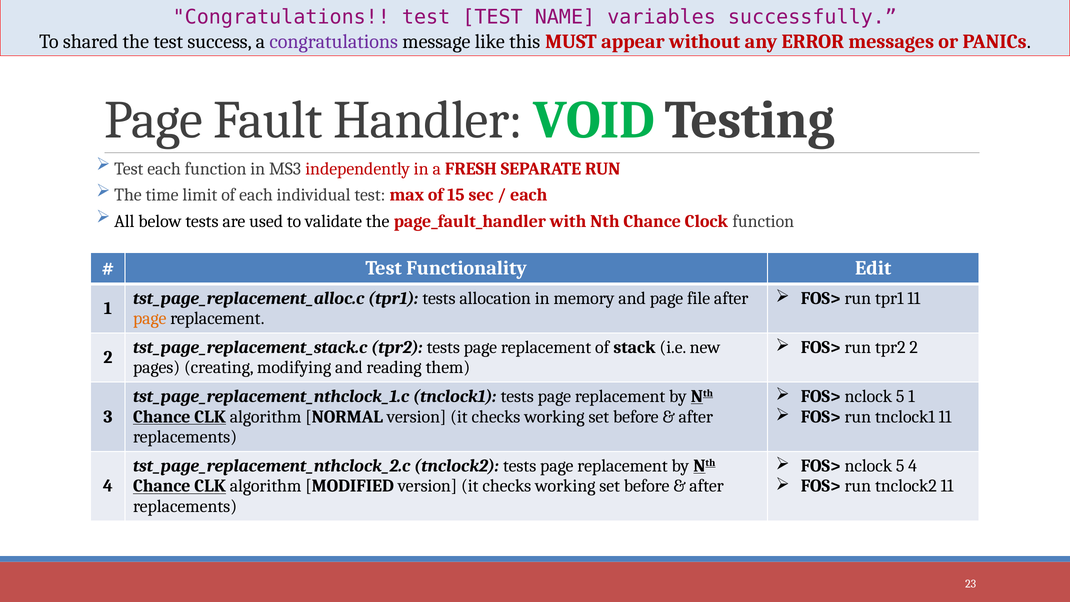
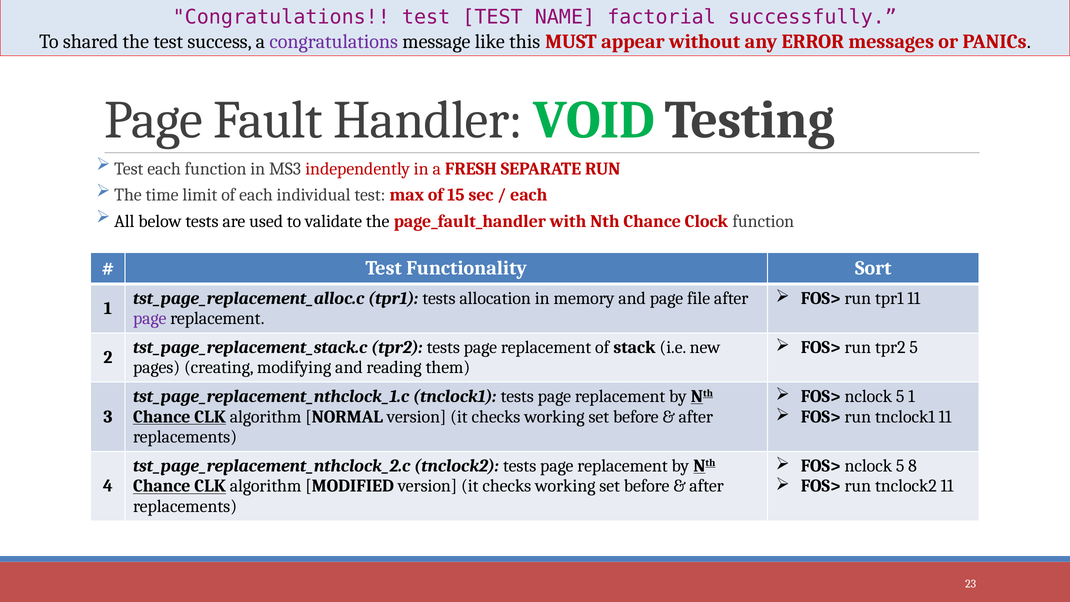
variables: variables -> factorial
Edit: Edit -> Sort
page at (150, 319) colour: orange -> purple
tpr2 2: 2 -> 5
5 4: 4 -> 8
